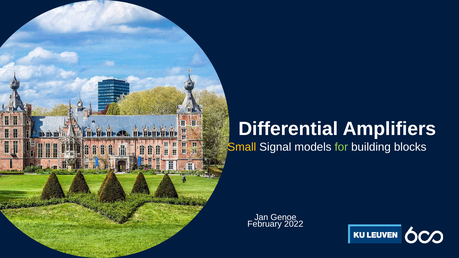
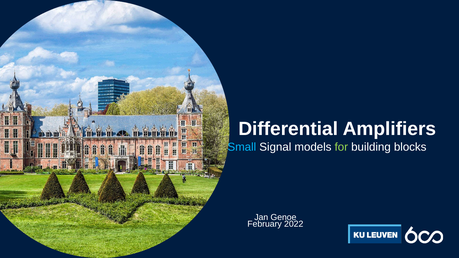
Small colour: yellow -> light blue
